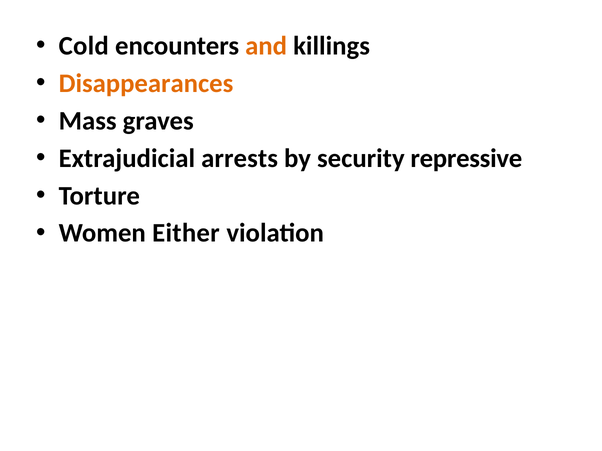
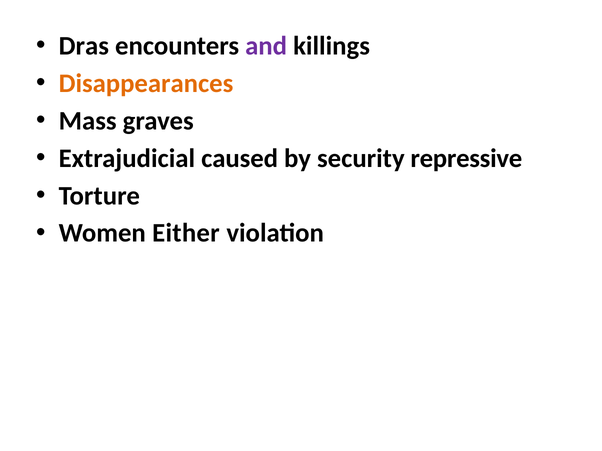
Cold: Cold -> Dras
and colour: orange -> purple
arrests: arrests -> caused
